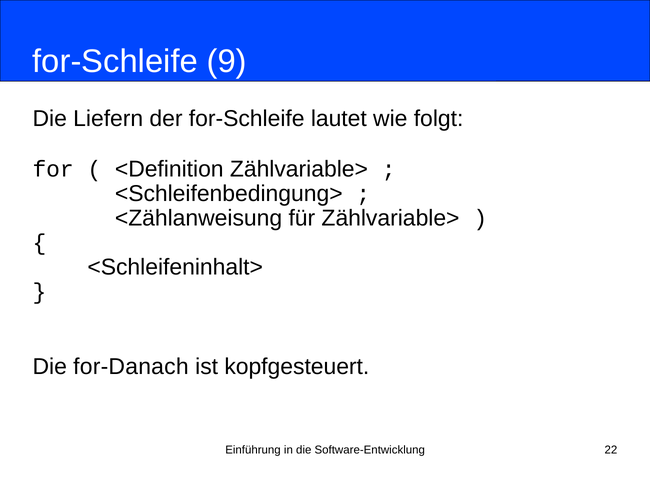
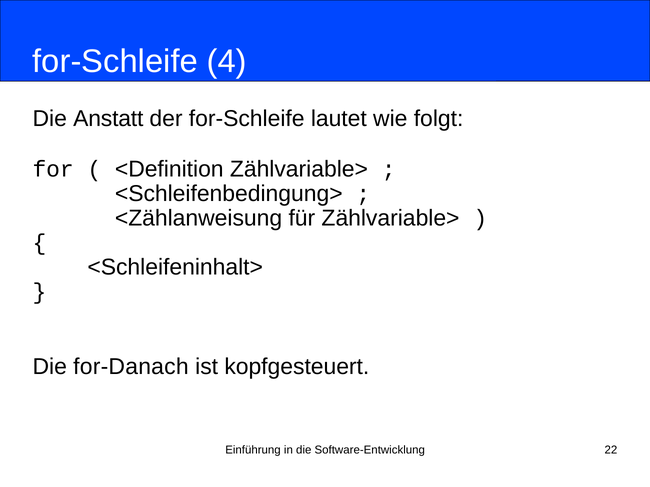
9: 9 -> 4
Liefern: Liefern -> Anstatt
